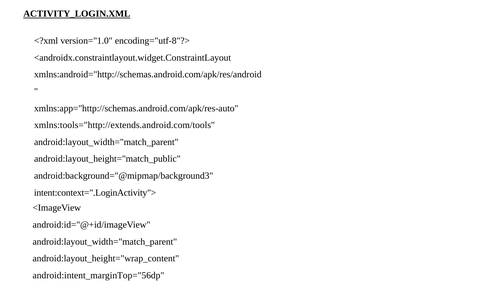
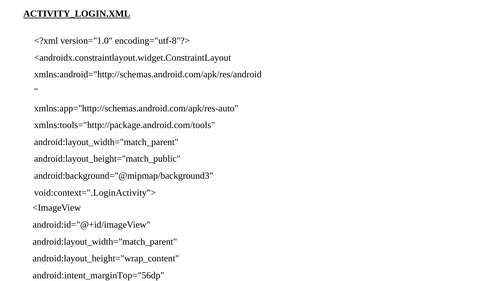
xmlns:tools="http://extends.android.com/tools: xmlns:tools="http://extends.android.com/tools -> xmlns:tools="http://package.android.com/tools
intent:context=".LoginActivity">: intent:context=".LoginActivity"> -> void:context=".LoginActivity">
